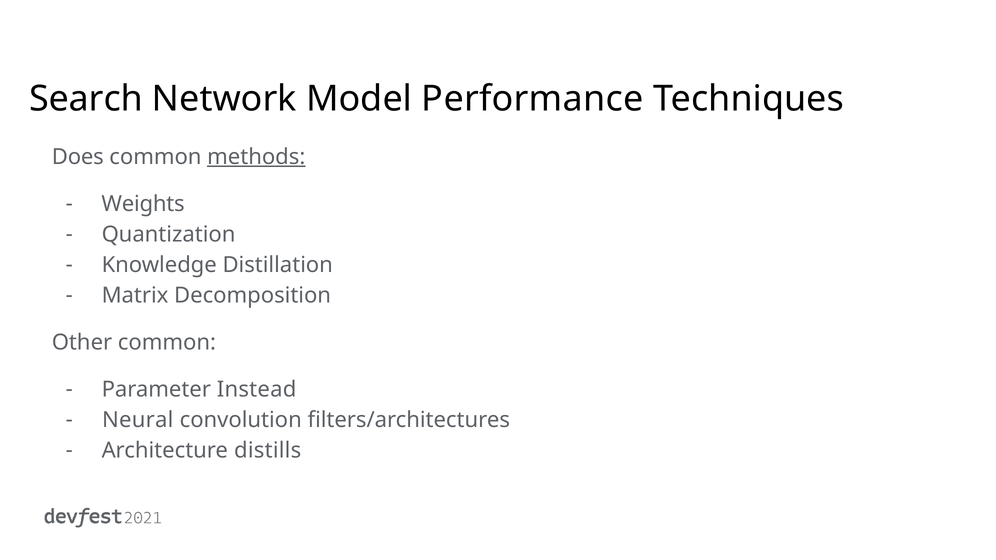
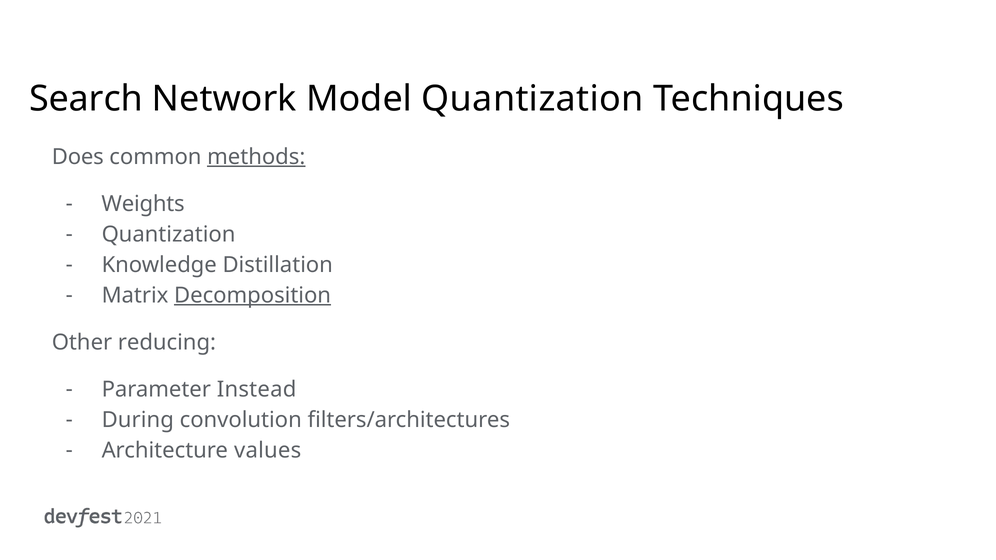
Model Performance: Performance -> Quantization
Decomposition underline: none -> present
Other common: common -> reducing
Neural: Neural -> During
distills: distills -> values
